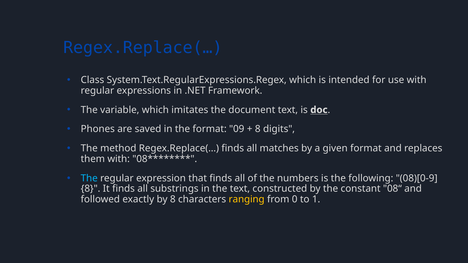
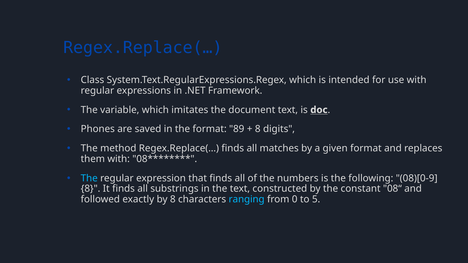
09: 09 -> 89
ranging colour: yellow -> light blue
1: 1 -> 5
